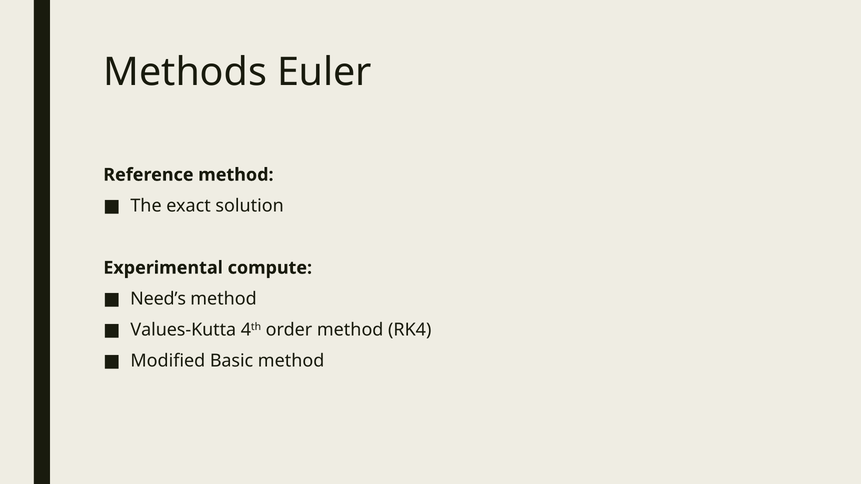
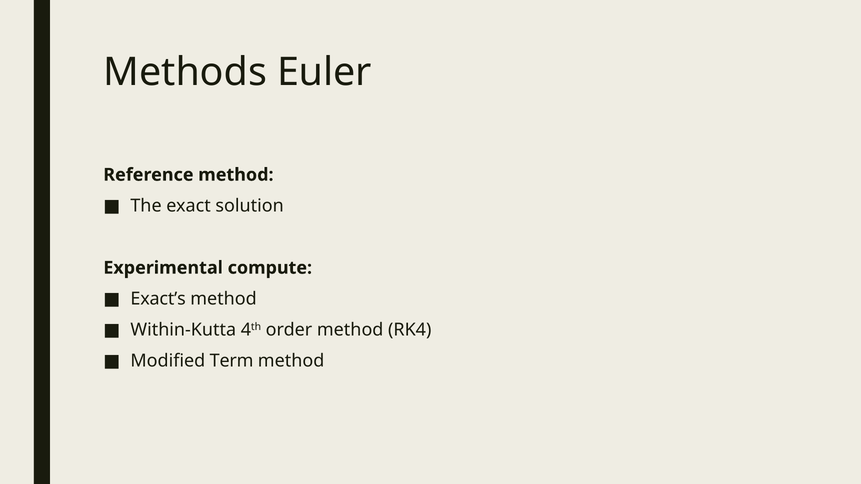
Need’s: Need’s -> Exact’s
Values-Kutta: Values-Kutta -> Within-Kutta
Basic: Basic -> Term
